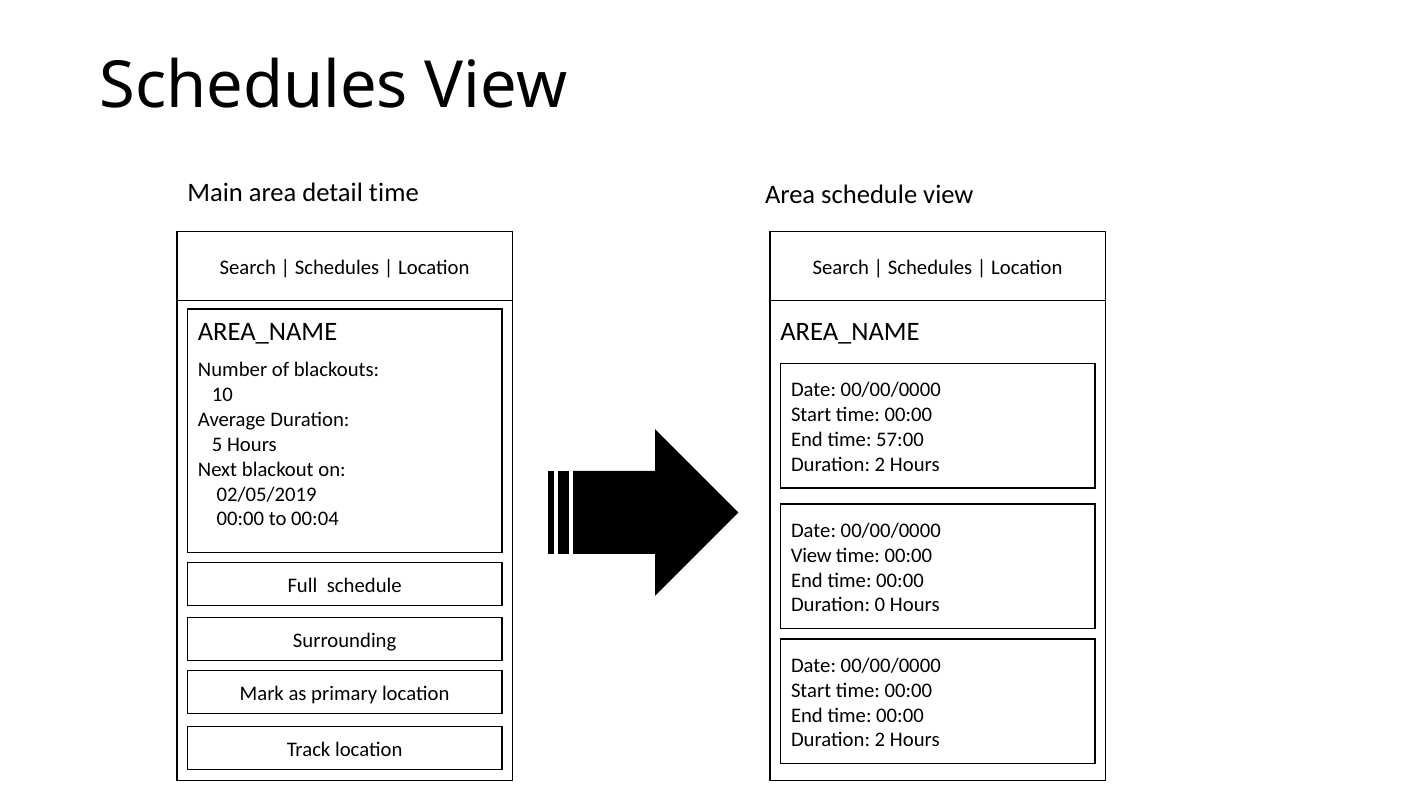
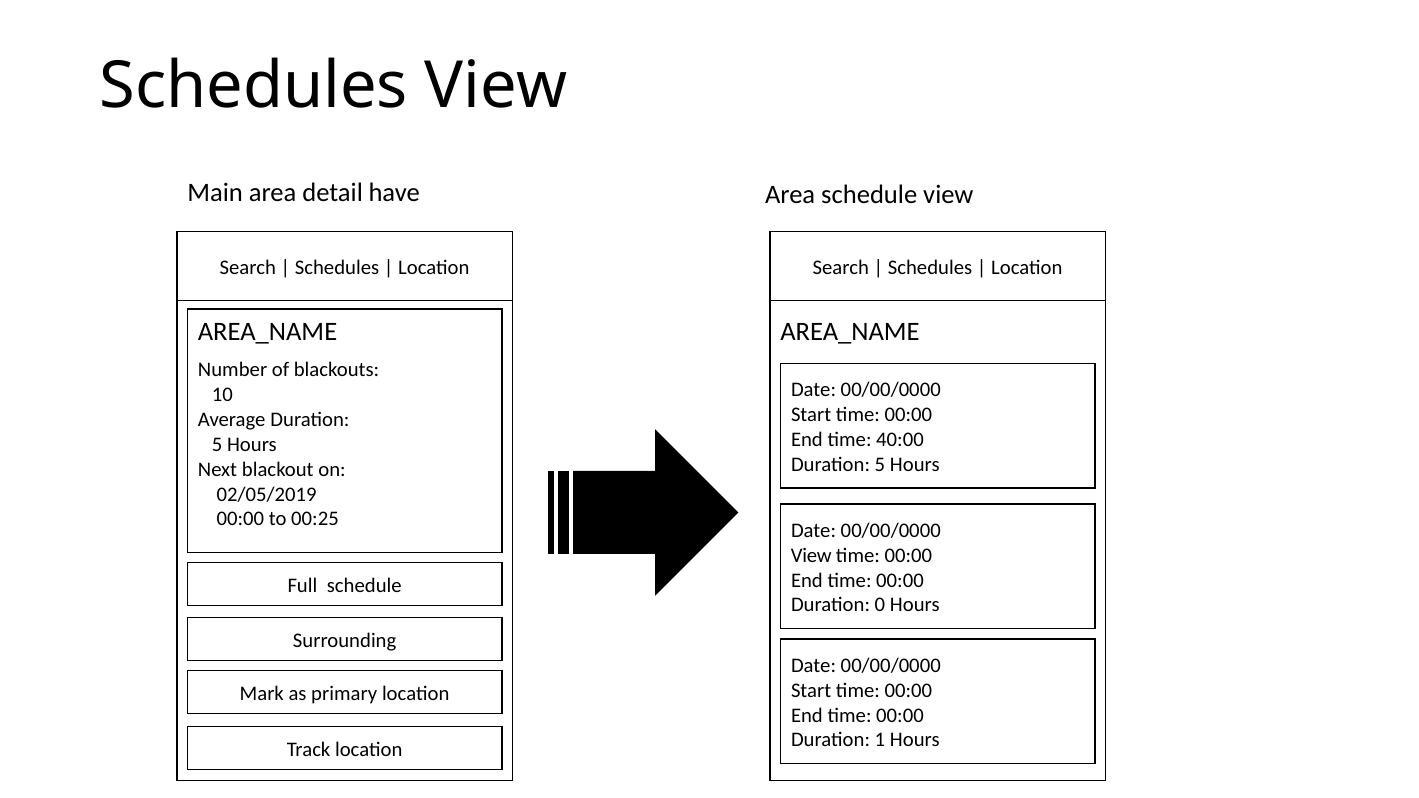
detail time: time -> have
57:00: 57:00 -> 40:00
2 at (880, 465): 2 -> 5
00:04: 00:04 -> 00:25
2 at (880, 740): 2 -> 1
